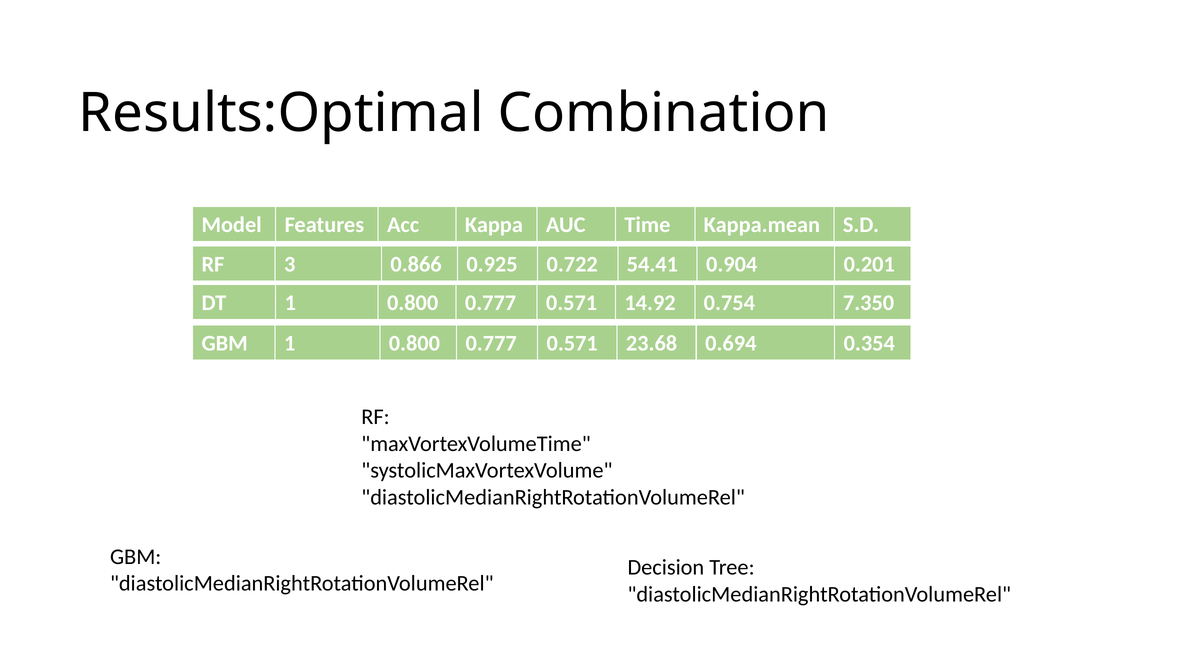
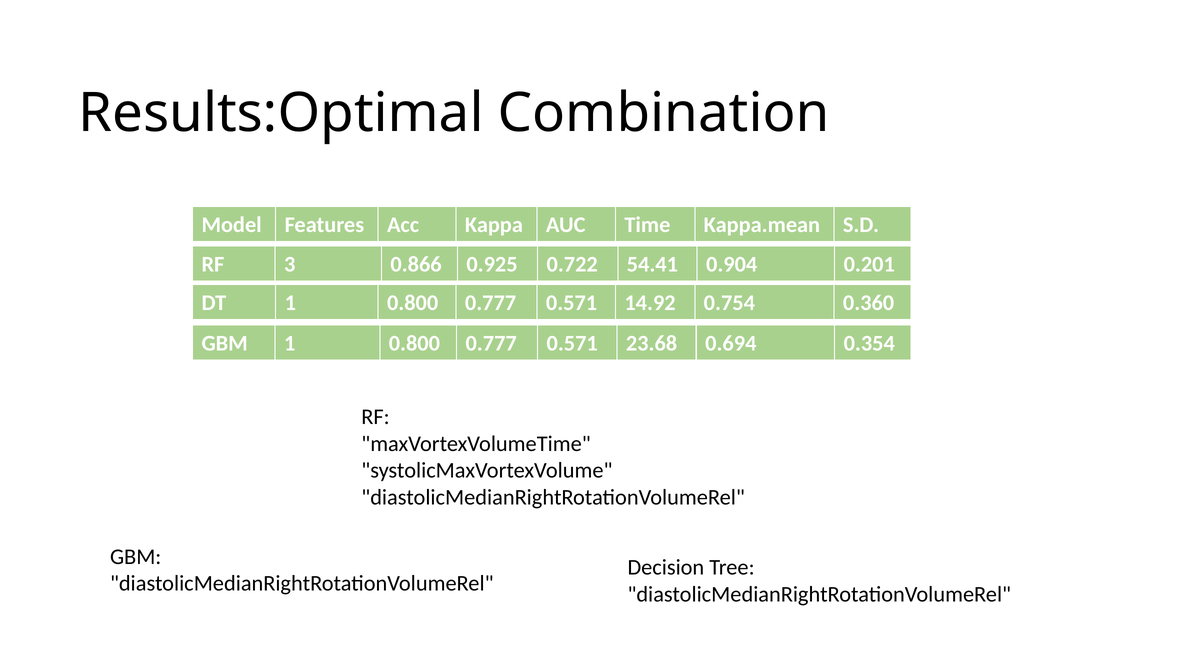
7.350: 7.350 -> 0.360
